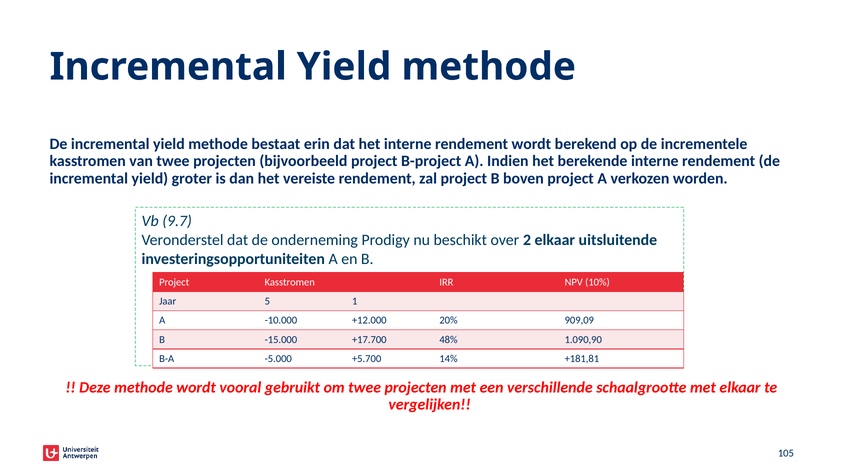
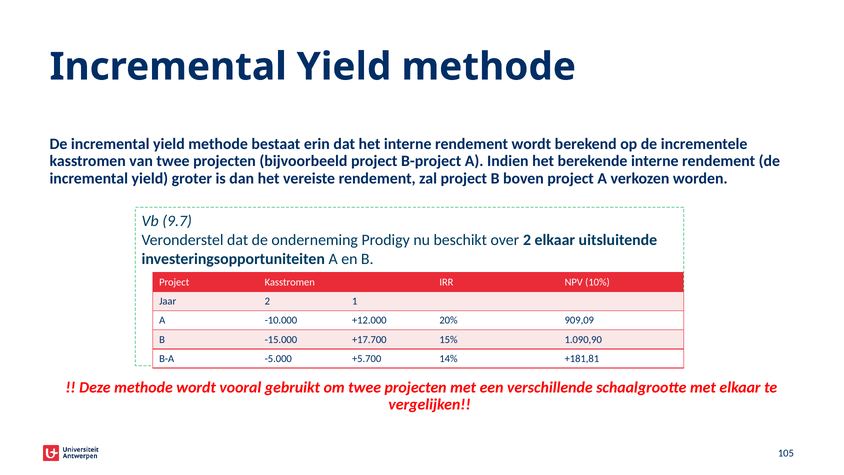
Jaar 5: 5 -> 2
48%: 48% -> 15%
